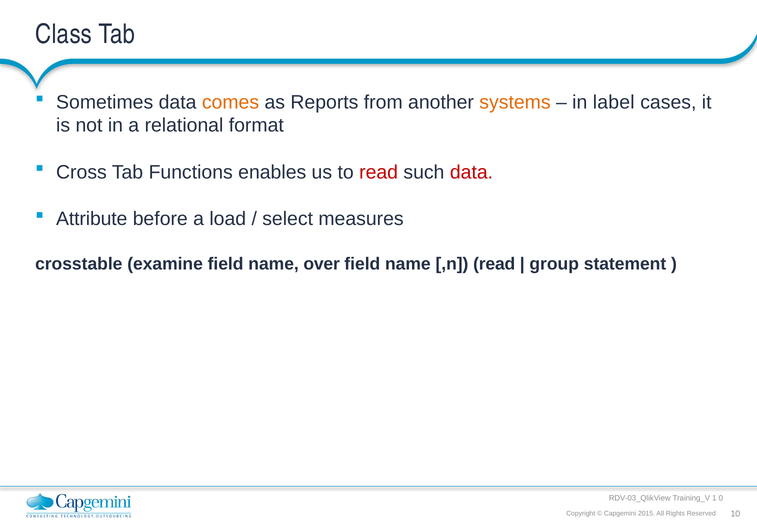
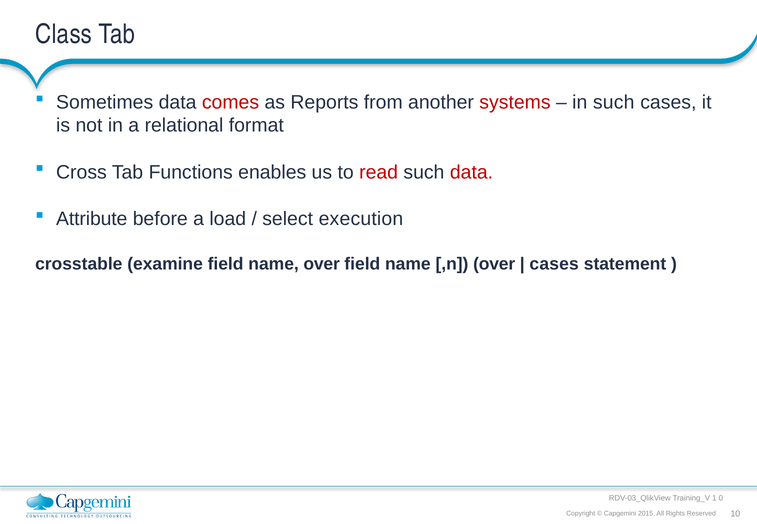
comes colour: orange -> red
systems colour: orange -> red
in label: label -> such
measures: measures -> execution
,n read: read -> over
group at (554, 264): group -> cases
